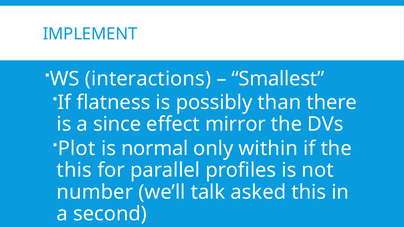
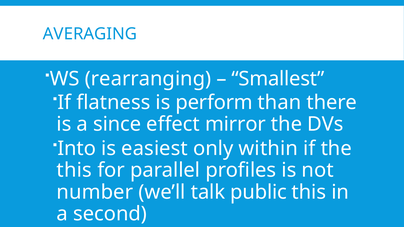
IMPLEMENT: IMPLEMENT -> AVERAGING
interactions: interactions -> rearranging
possibly: possibly -> perform
Plot: Plot -> Into
normal: normal -> easiest
asked: asked -> public
